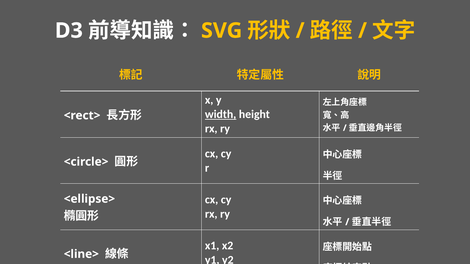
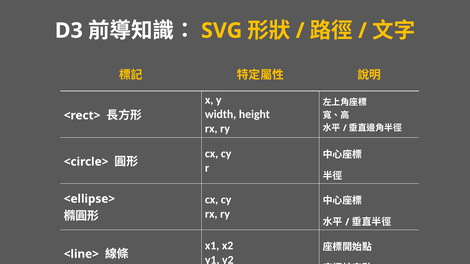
width underline: present -> none
